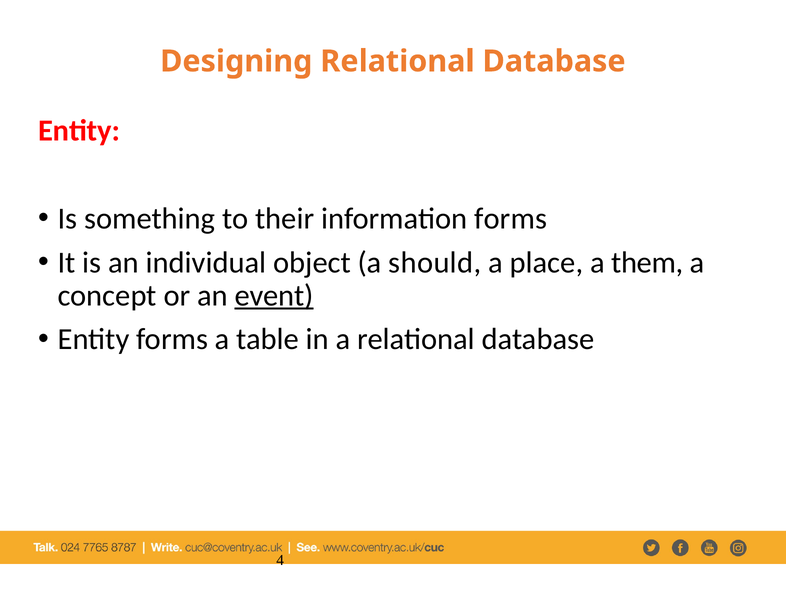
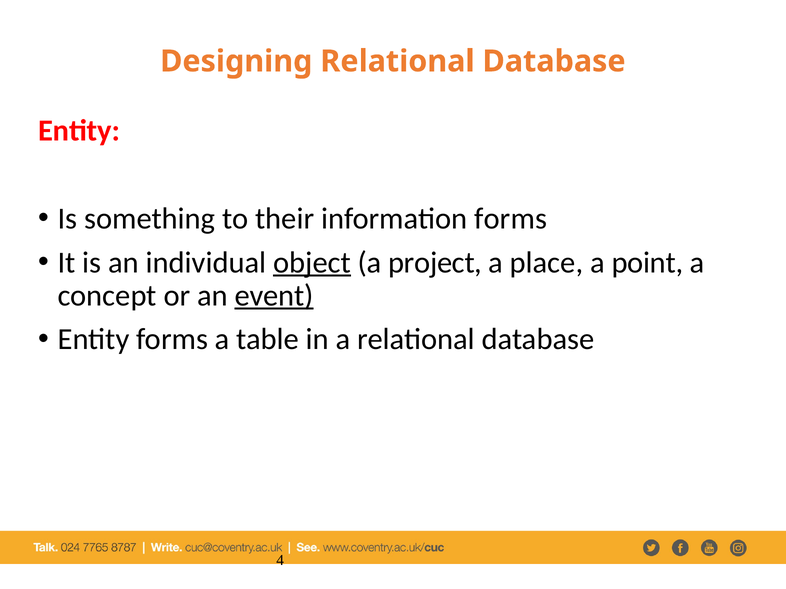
object underline: none -> present
should: should -> project
them: them -> point
